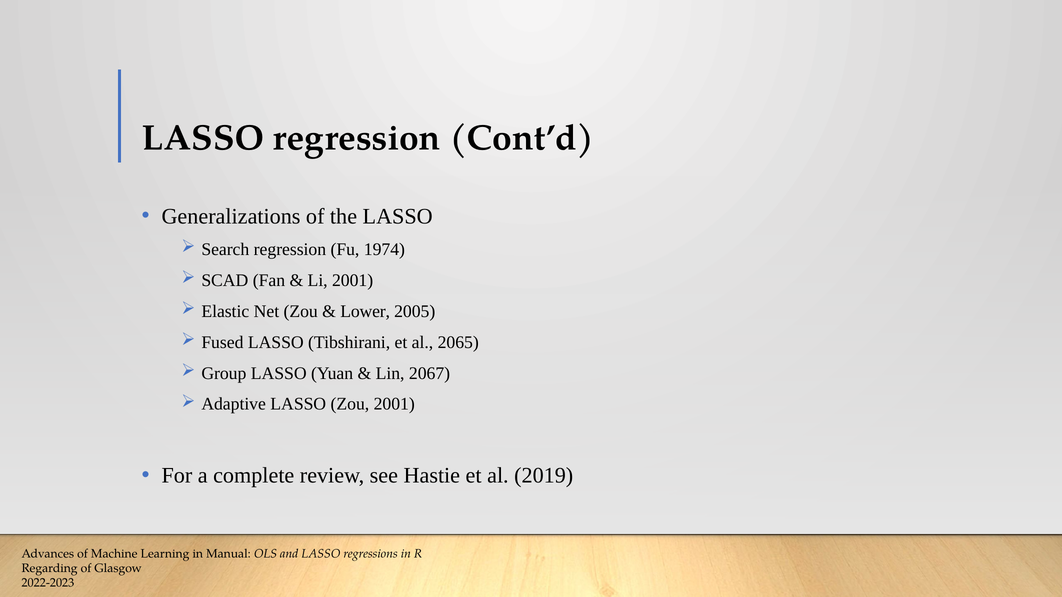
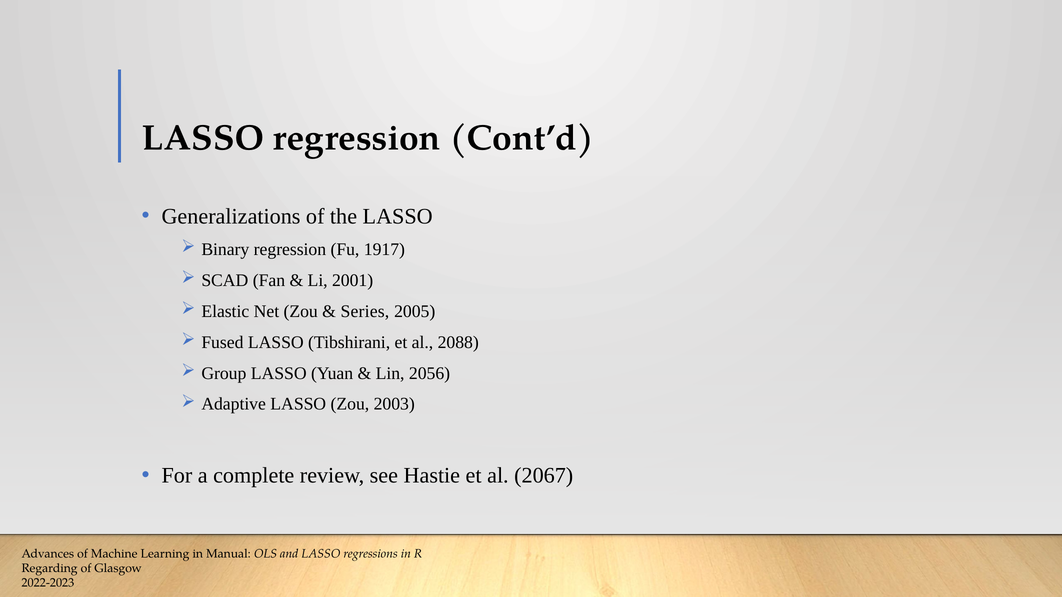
Search: Search -> Binary
1974: 1974 -> 1917
Lower: Lower -> Series
2065: 2065 -> 2088
2067: 2067 -> 2056
Zou 2001: 2001 -> 2003
2019: 2019 -> 2067
